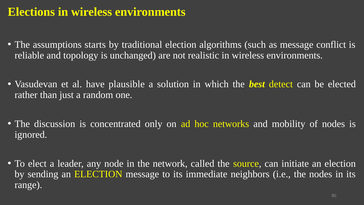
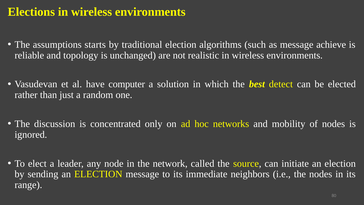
conflict: conflict -> achieve
plausible: plausible -> computer
